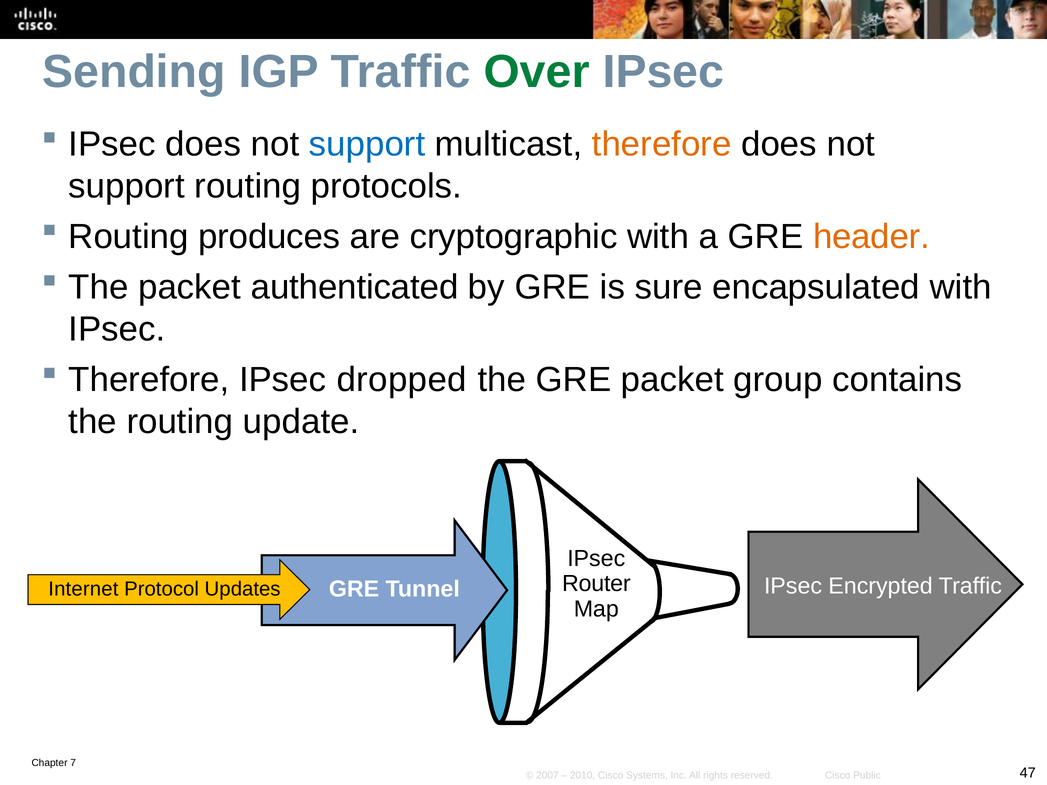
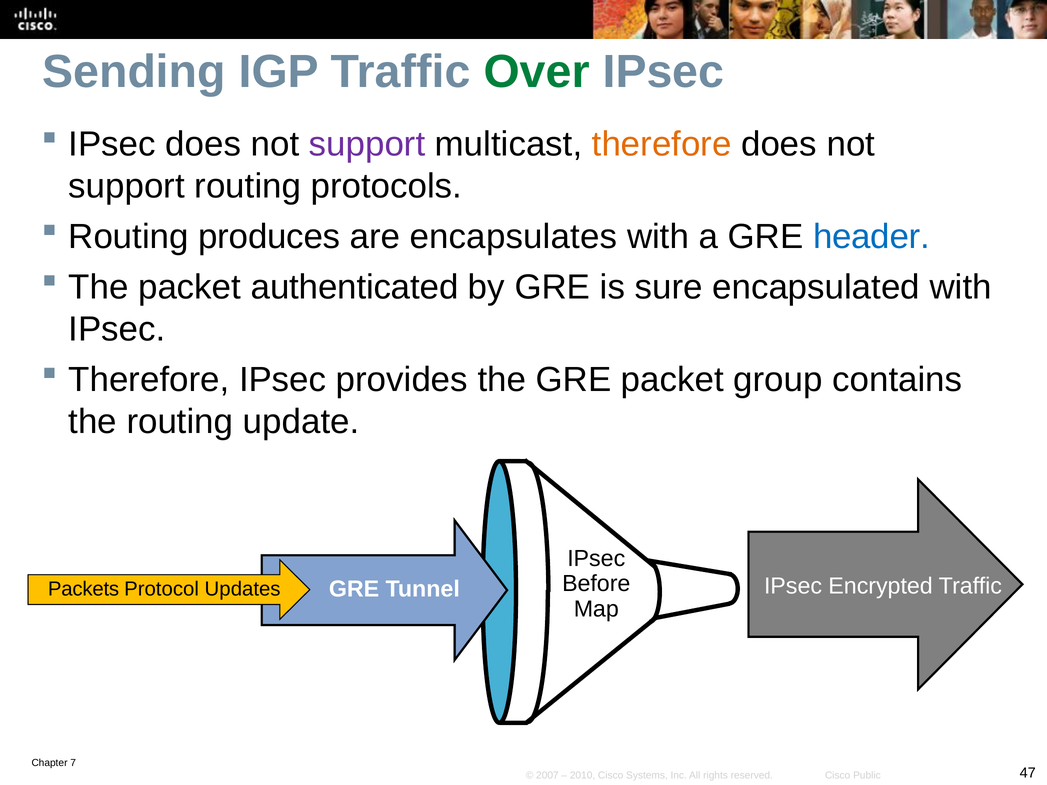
support at (367, 144) colour: blue -> purple
cryptographic: cryptographic -> encapsulates
header colour: orange -> blue
dropped: dropped -> provides
Router: Router -> Before
Internet: Internet -> Packets
